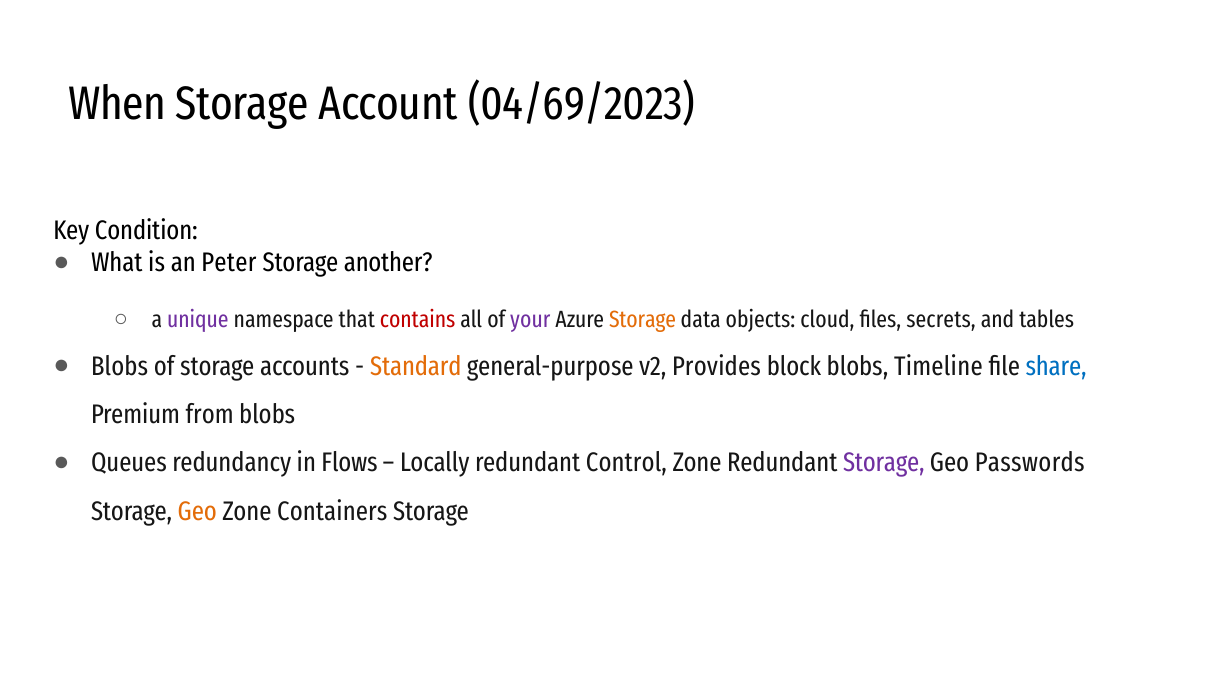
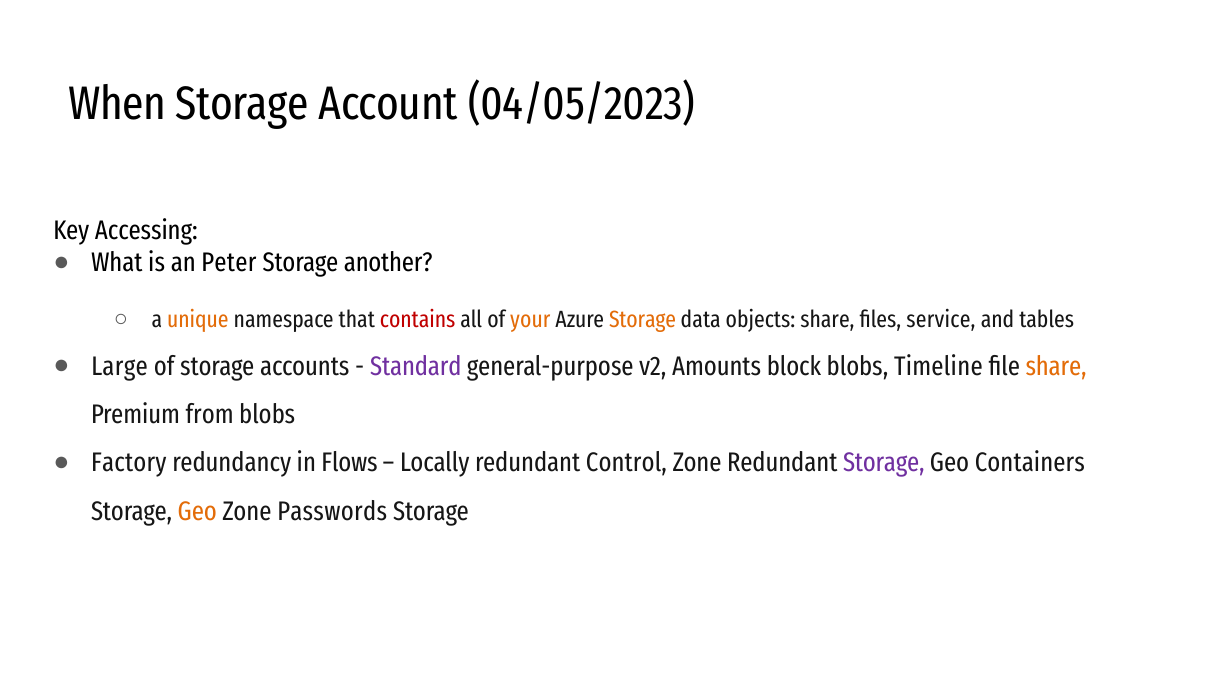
04/69/2023: 04/69/2023 -> 04/05/2023
Condition: Condition -> Accessing
unique colour: purple -> orange
your colour: purple -> orange
objects cloud: cloud -> share
secrets: secrets -> service
Blobs at (120, 366): Blobs -> Large
Standard colour: orange -> purple
Provides: Provides -> Amounts
share at (1056, 366) colour: blue -> orange
Queues: Queues -> Factory
Passwords: Passwords -> Containers
Containers: Containers -> Passwords
